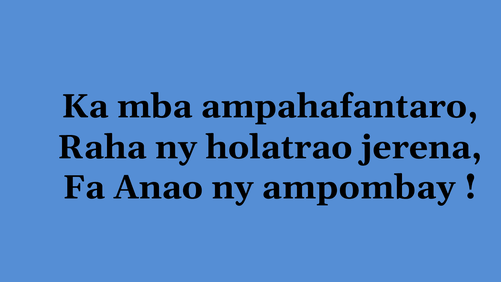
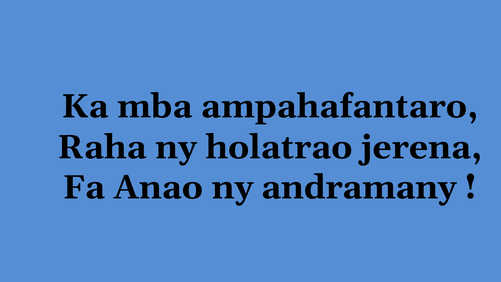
ampombay: ampombay -> andramany
